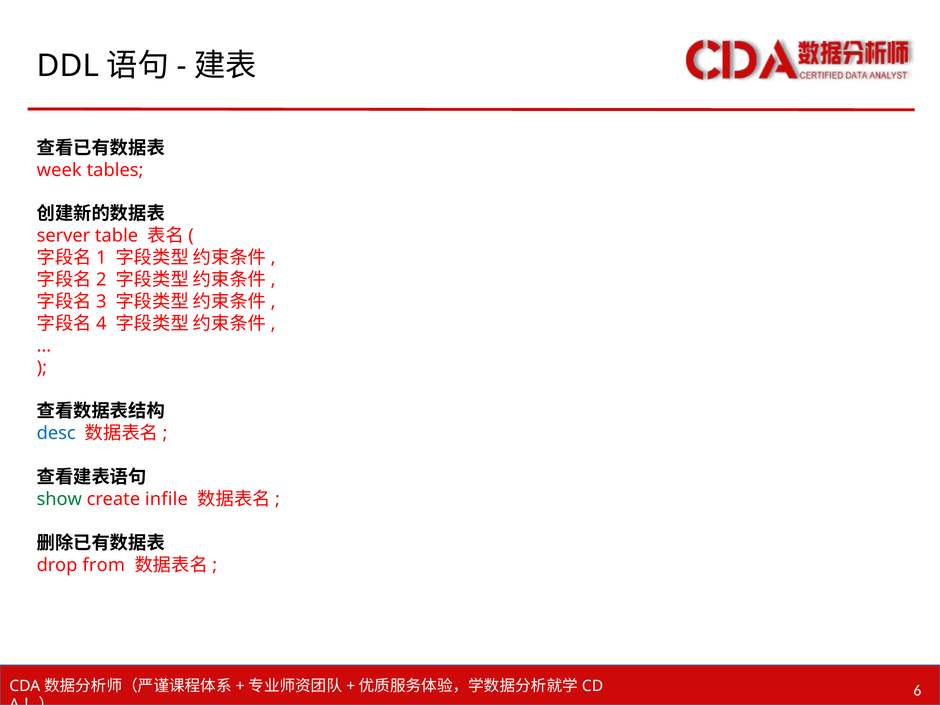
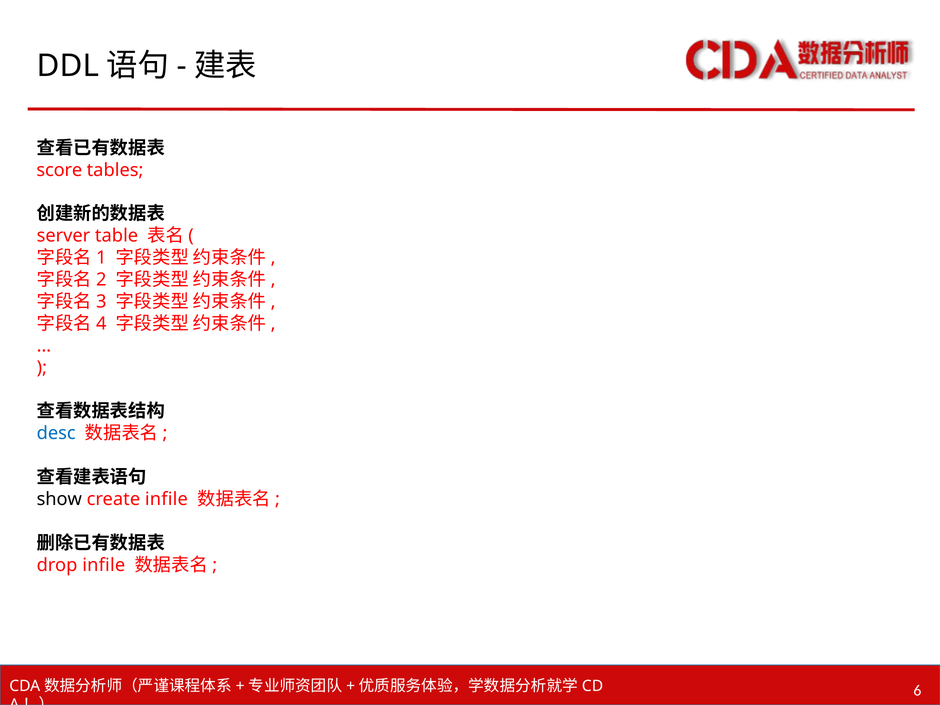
week: week -> score
show colour: green -> black
drop from: from -> infile
